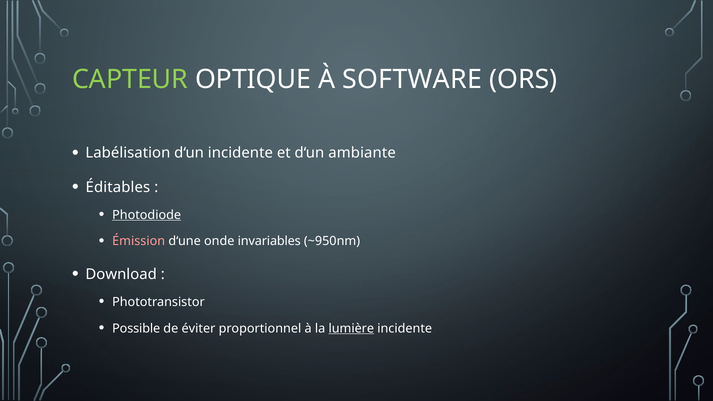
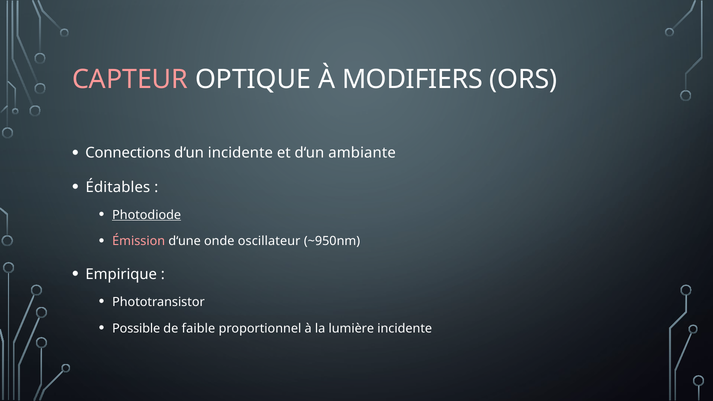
CAPTEUR colour: light green -> pink
SOFTWARE: SOFTWARE -> MODIFIERS
Labélisation: Labélisation -> Connections
invariables: invariables -> oscillateur
Download: Download -> Empirique
éviter: éviter -> faible
lumière underline: present -> none
